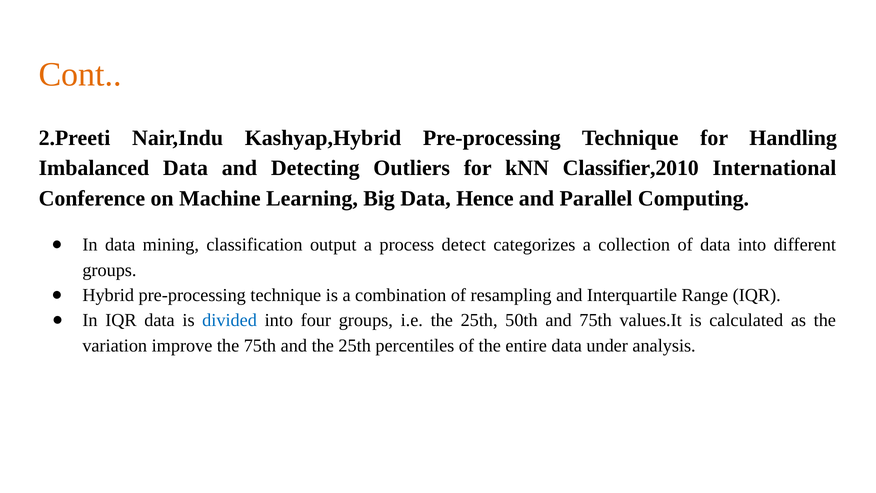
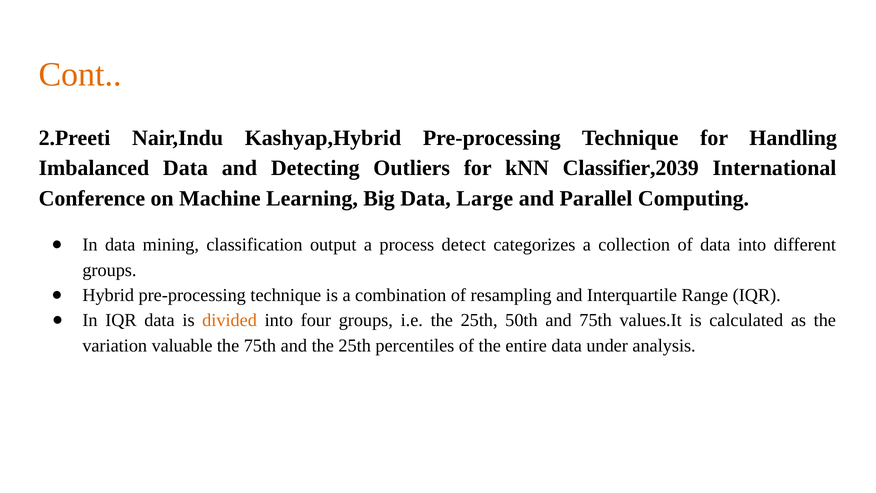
Classifier,2010: Classifier,2010 -> Classifier,2039
Hence: Hence -> Large
divided colour: blue -> orange
improve: improve -> valuable
